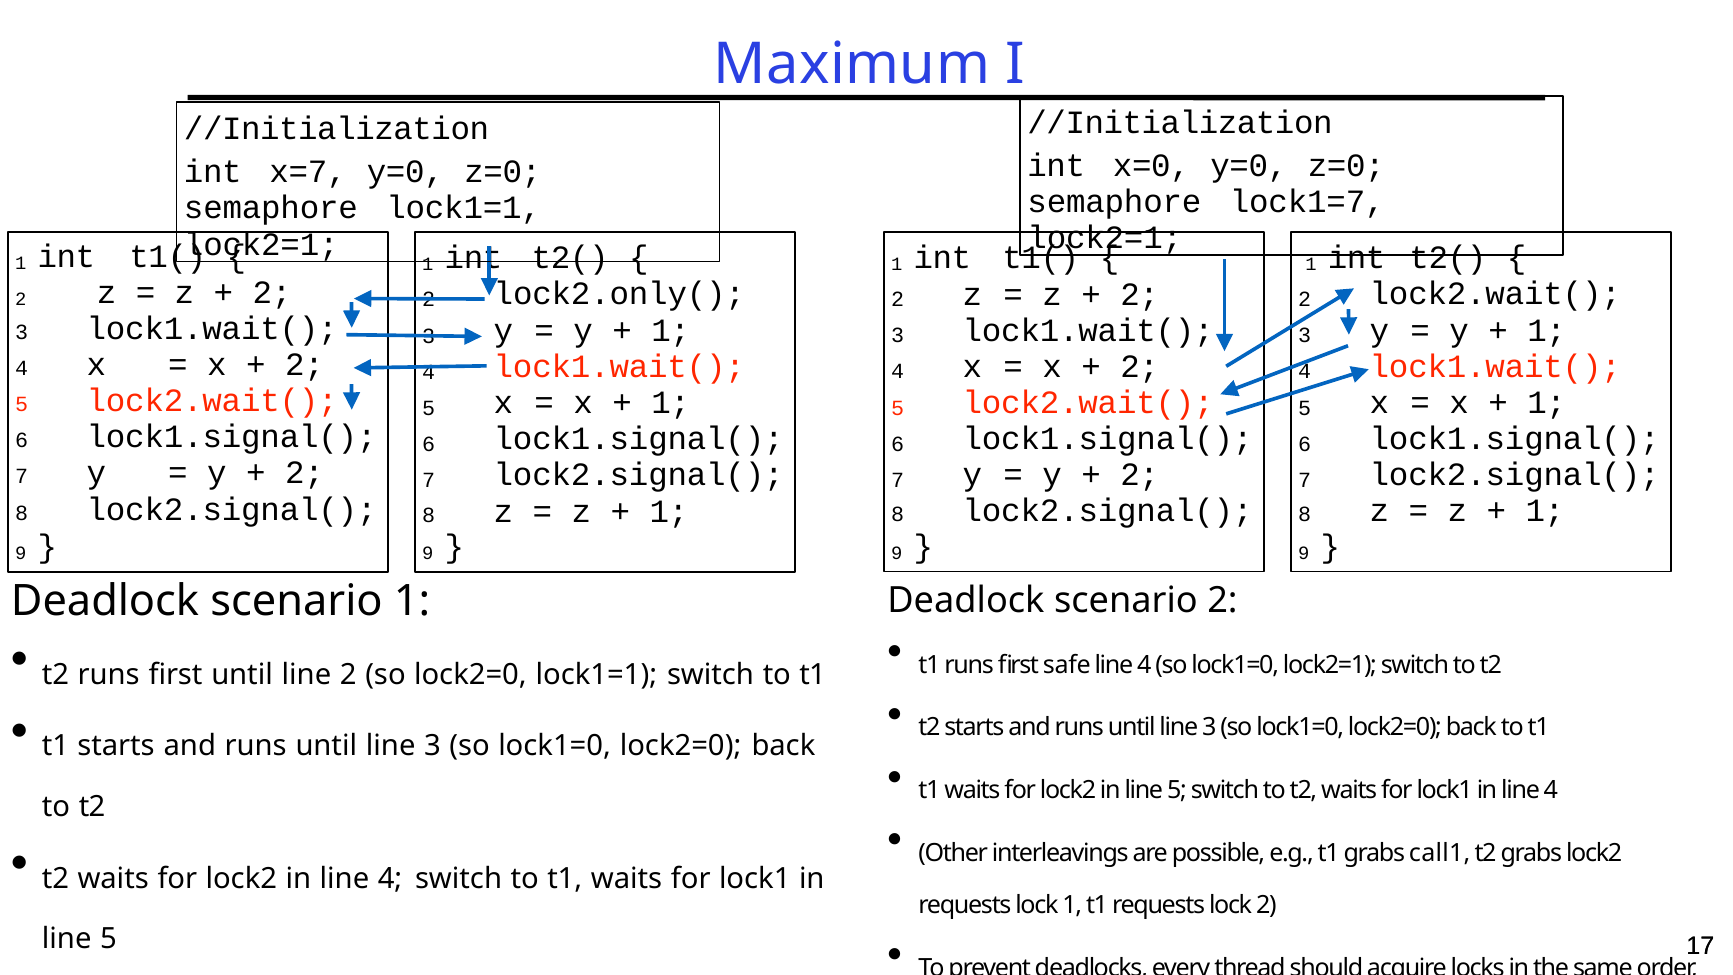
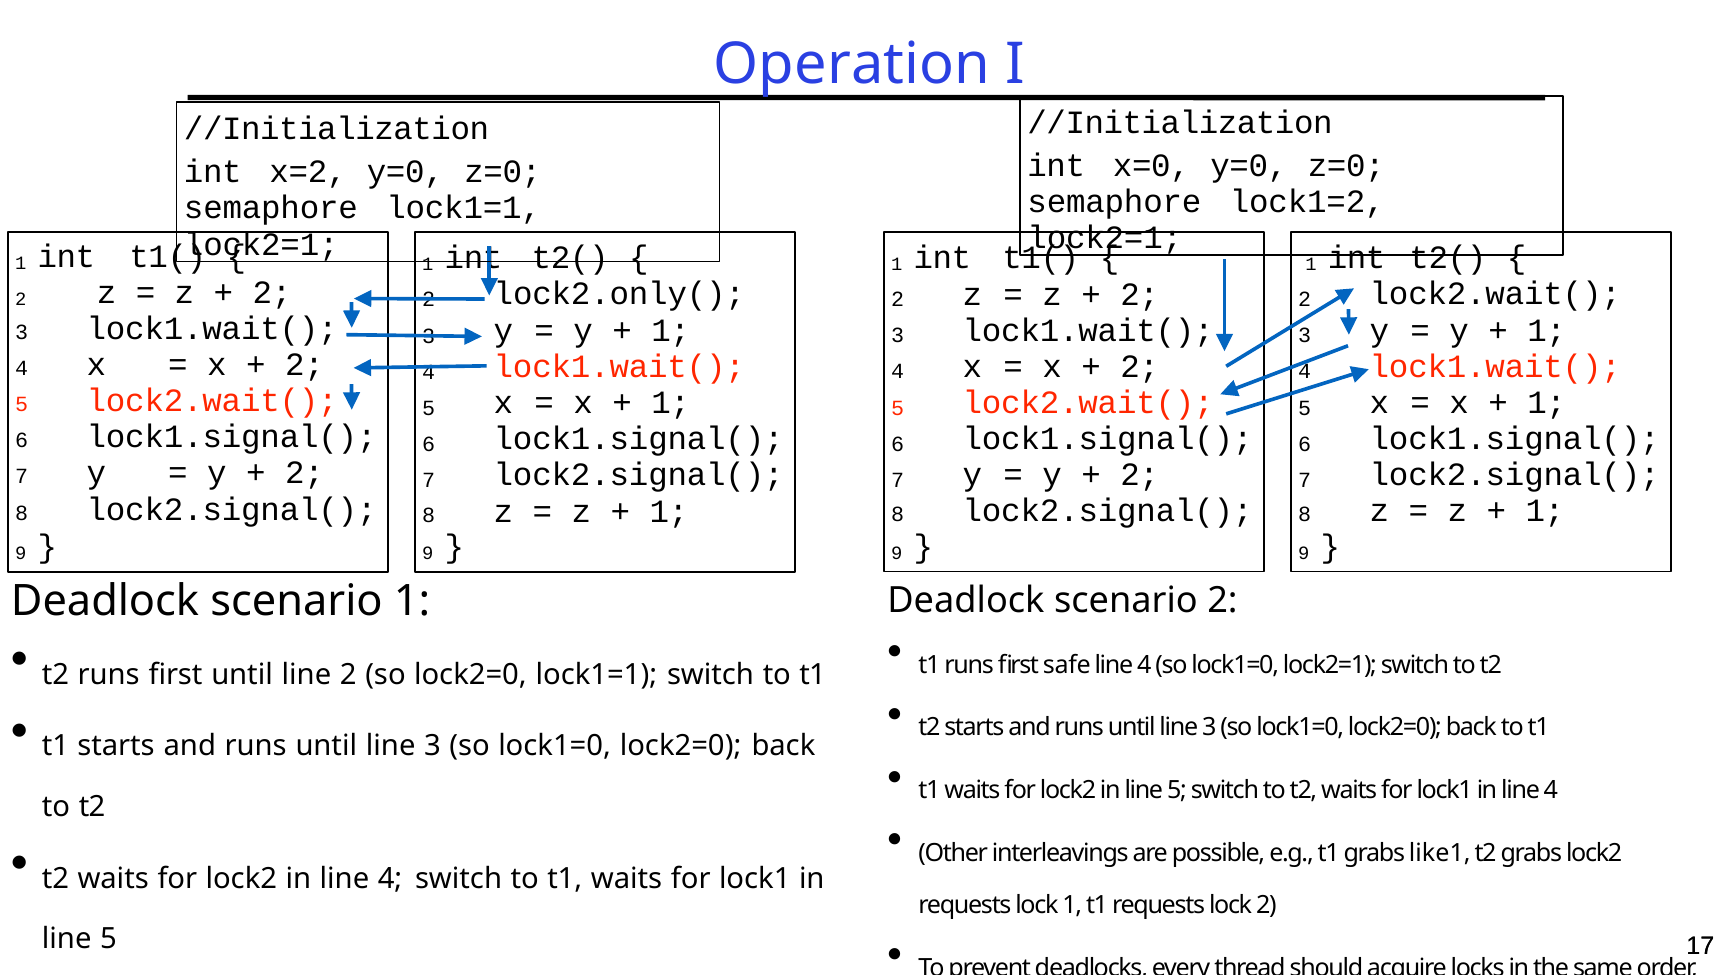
Maximum: Maximum -> Operation
x=7: x=7 -> x=2
lock1=7: lock1=7 -> lock1=2
call1: call1 -> like1
